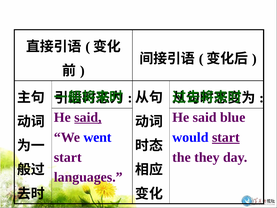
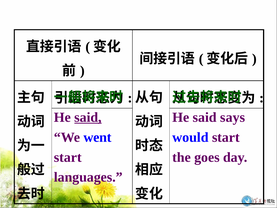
blue: blue -> says
start at (226, 137) underline: present -> none
they: they -> goes
